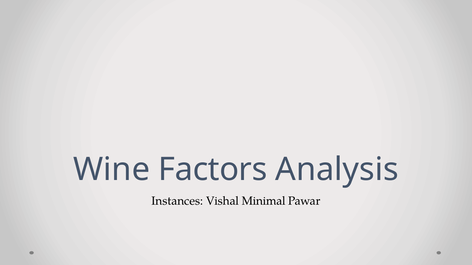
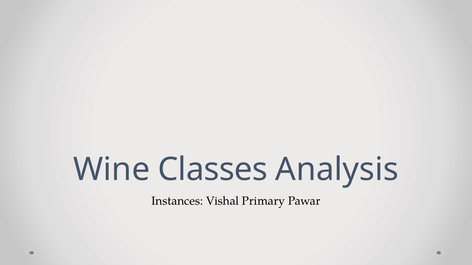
Factors: Factors -> Classes
Minimal: Minimal -> Primary
